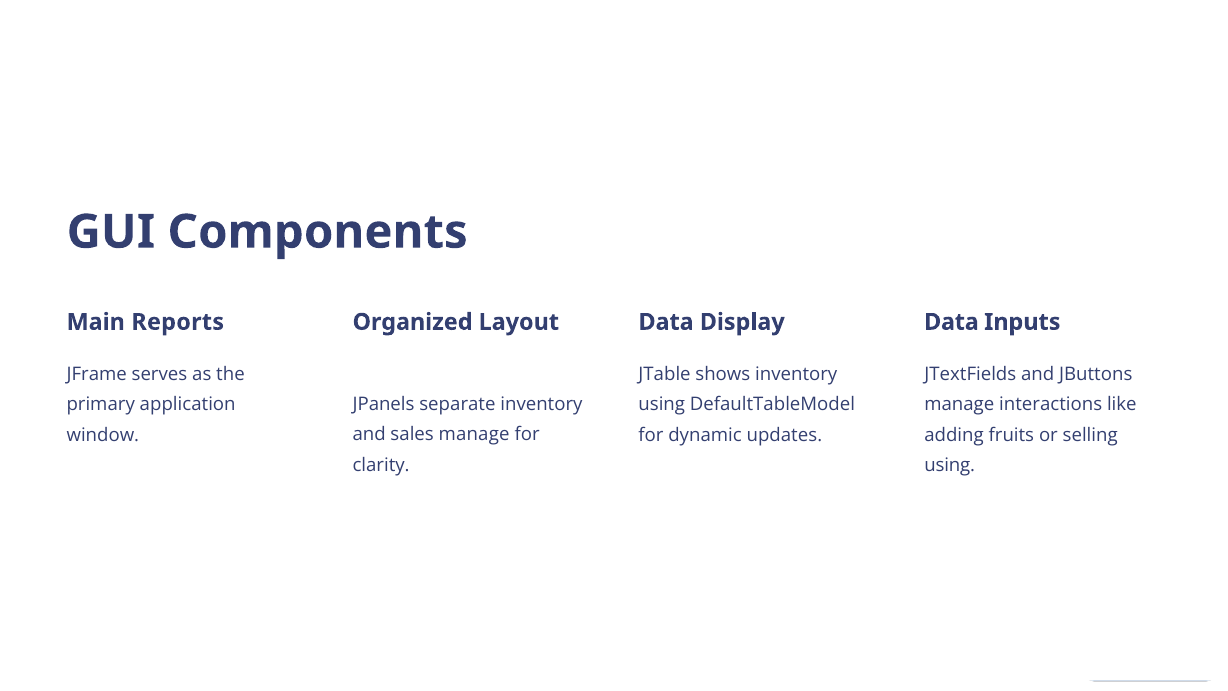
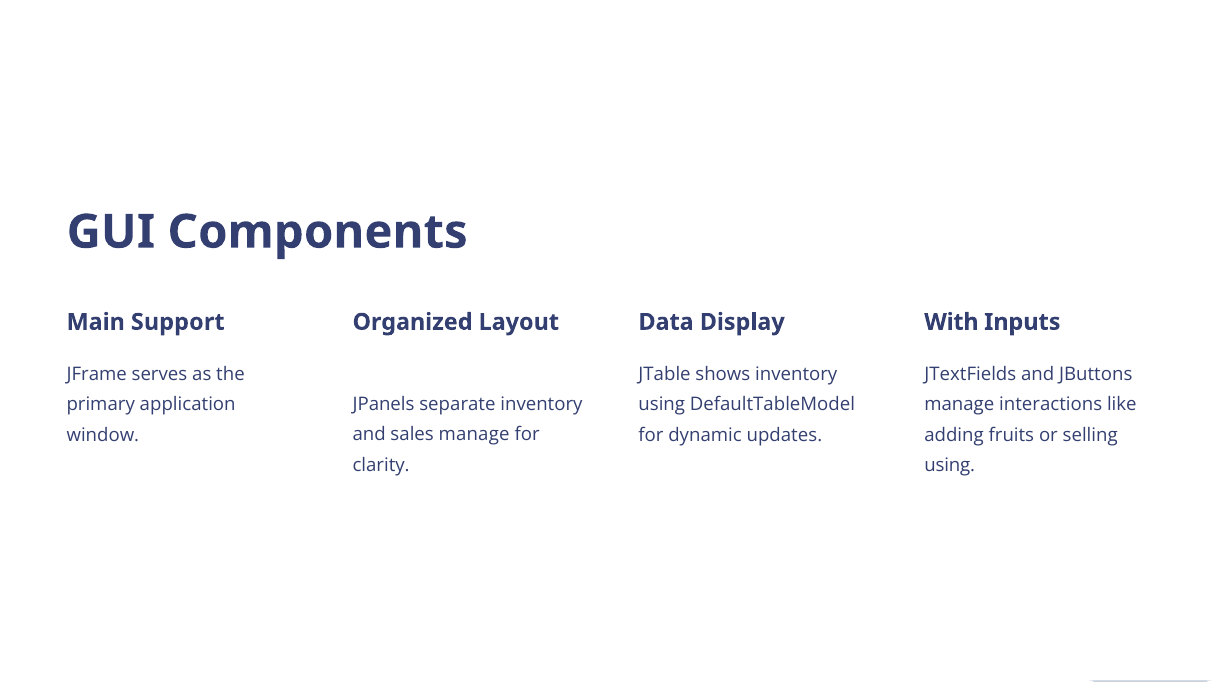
Reports: Reports -> Support
Data at (951, 322): Data -> With
